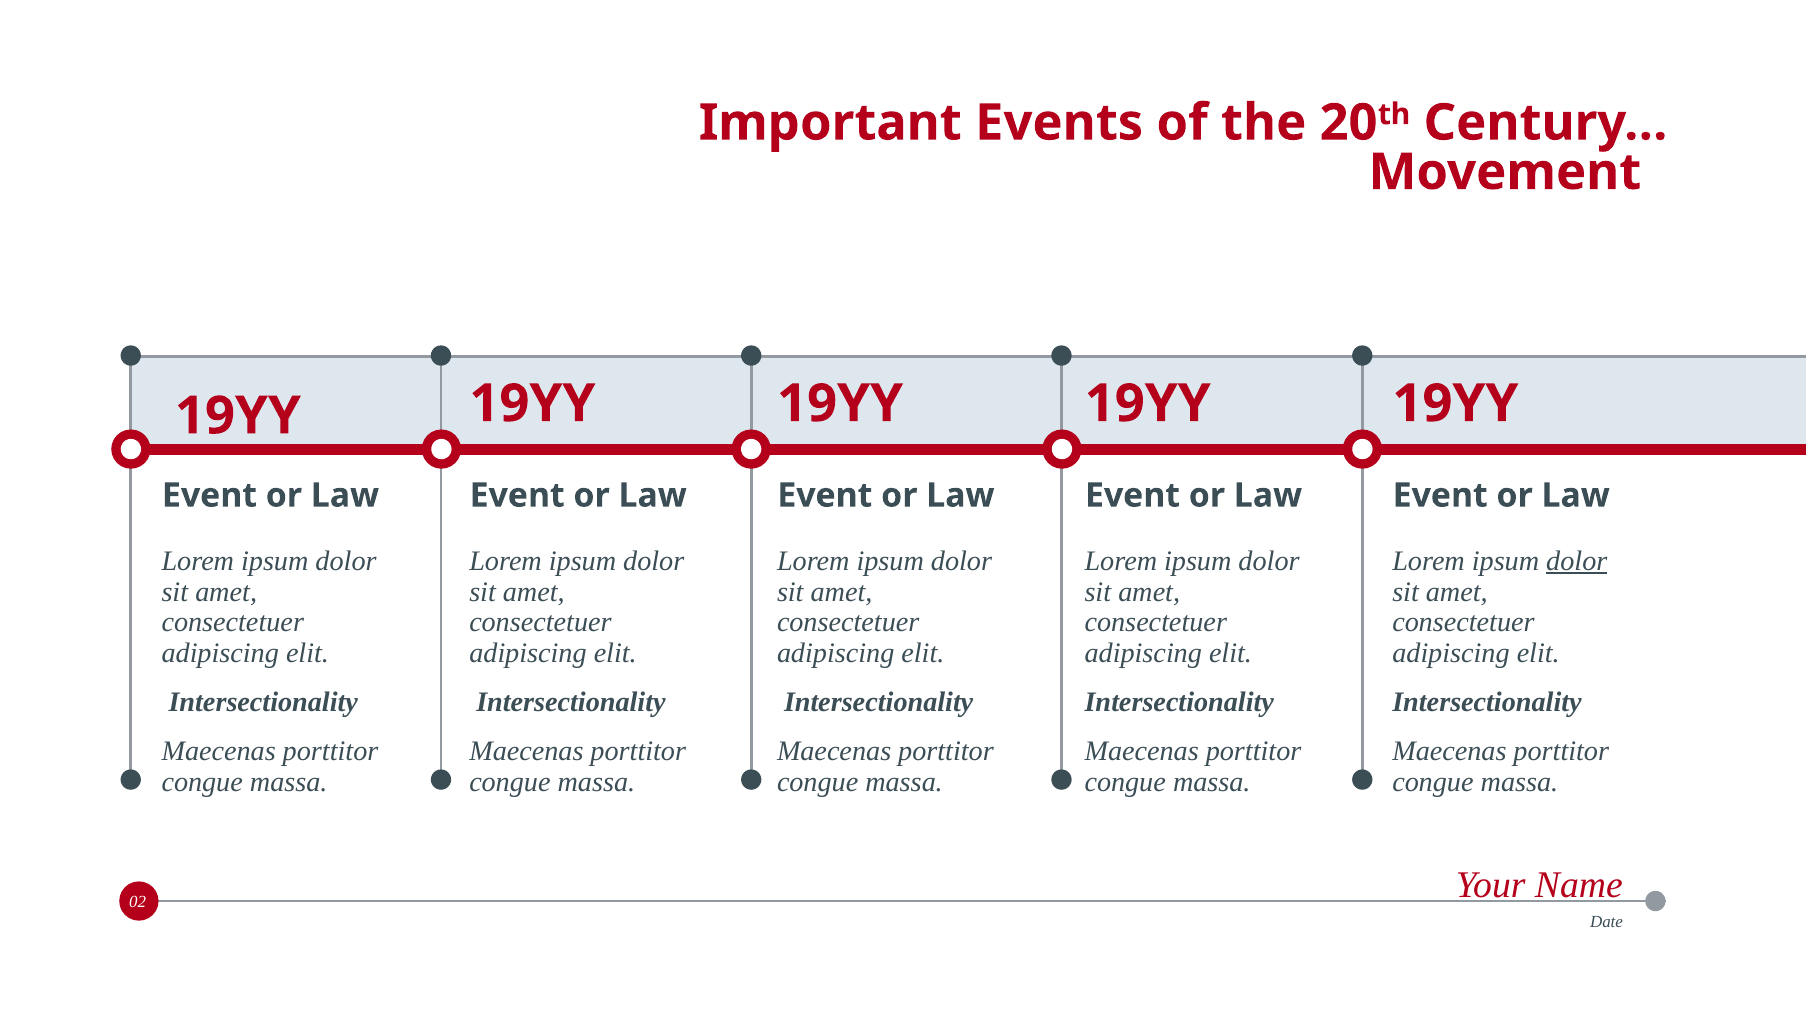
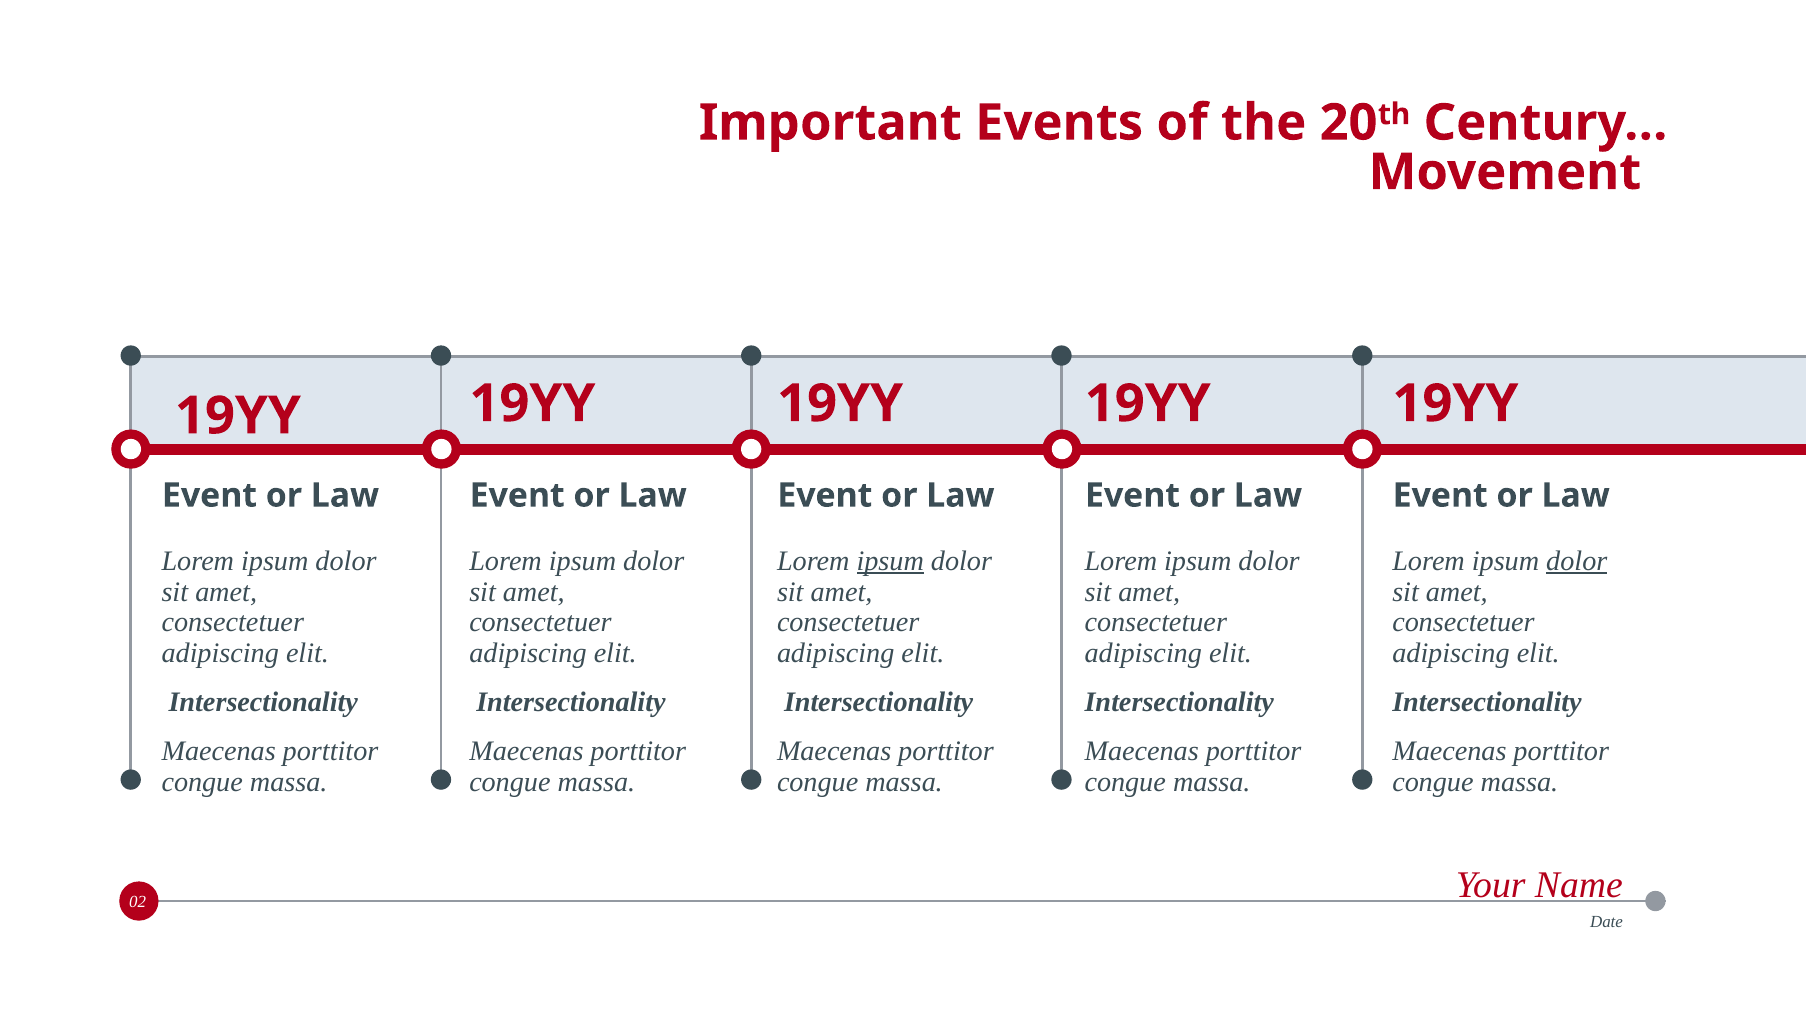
ipsum at (890, 561) underline: none -> present
